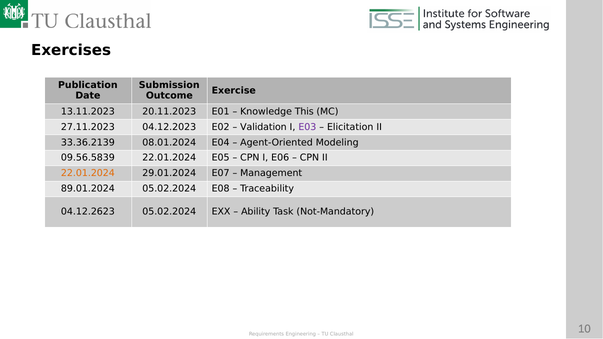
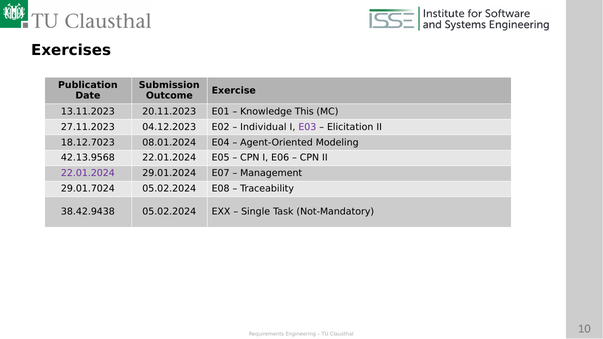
Validation: Validation -> Individual
33.36.2139: 33.36.2139 -> 18.12.7023
09.56.5839: 09.56.5839 -> 42.13.9568
22.01.2024 at (88, 173) colour: orange -> purple
89.01.2024: 89.01.2024 -> 29.01.7024
04.12.2623: 04.12.2623 -> 38.42.9438
Ability: Ability -> Single
